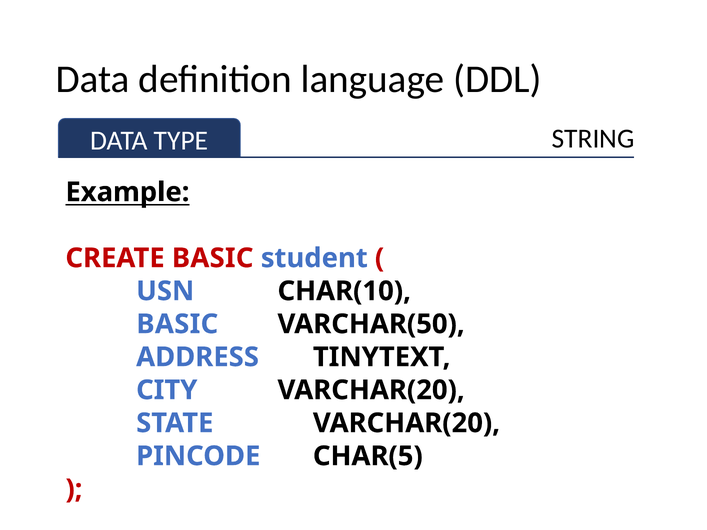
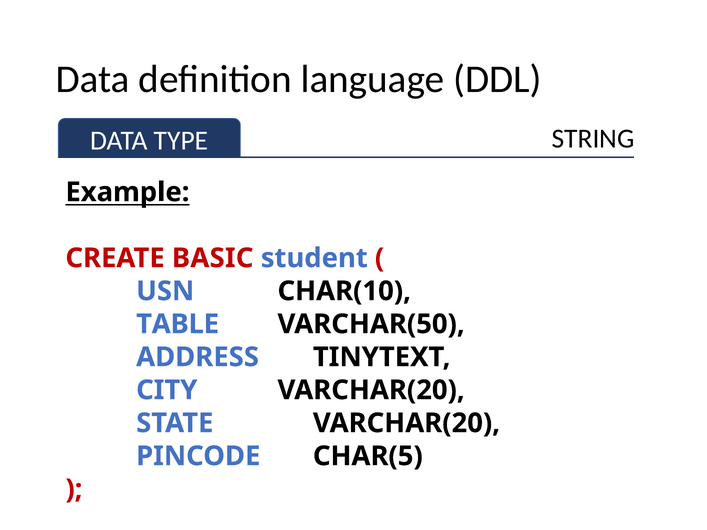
BASIC at (177, 324): BASIC -> TABLE
